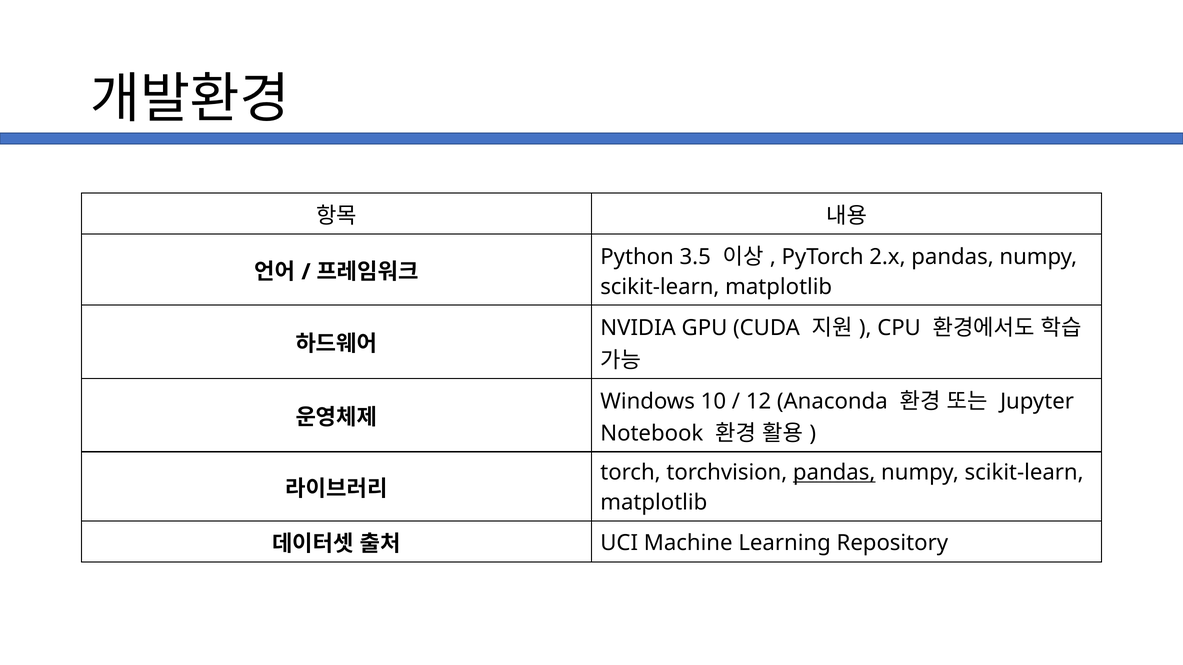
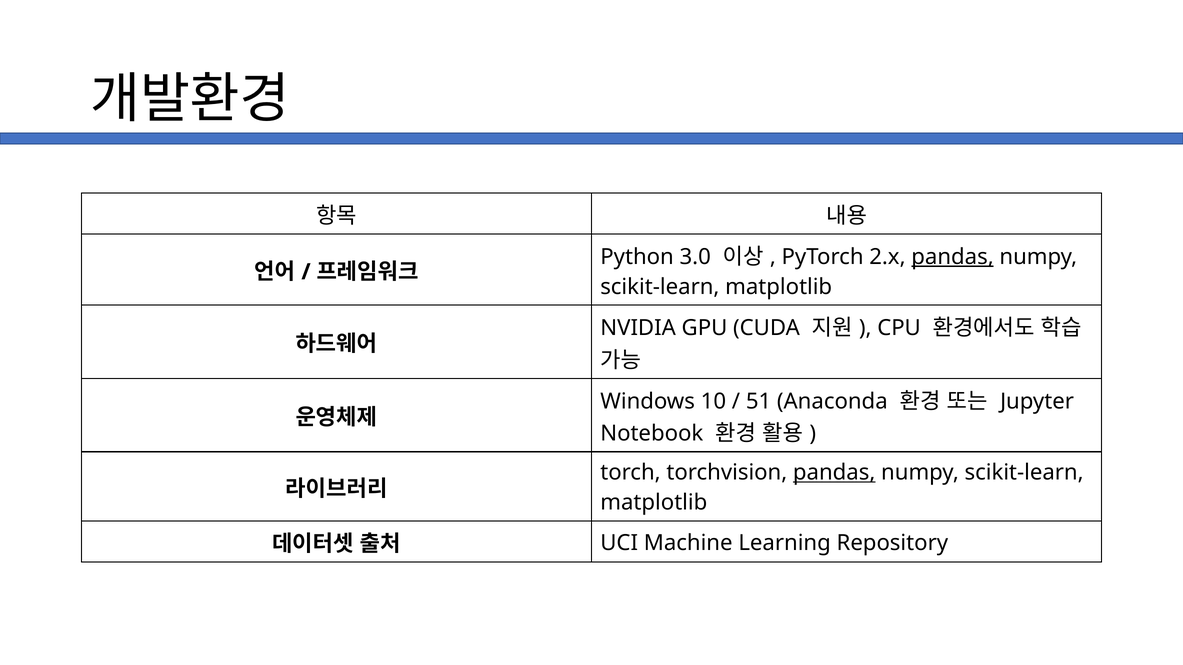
3.5: 3.5 -> 3.0
pandas at (953, 257) underline: none -> present
12: 12 -> 51
